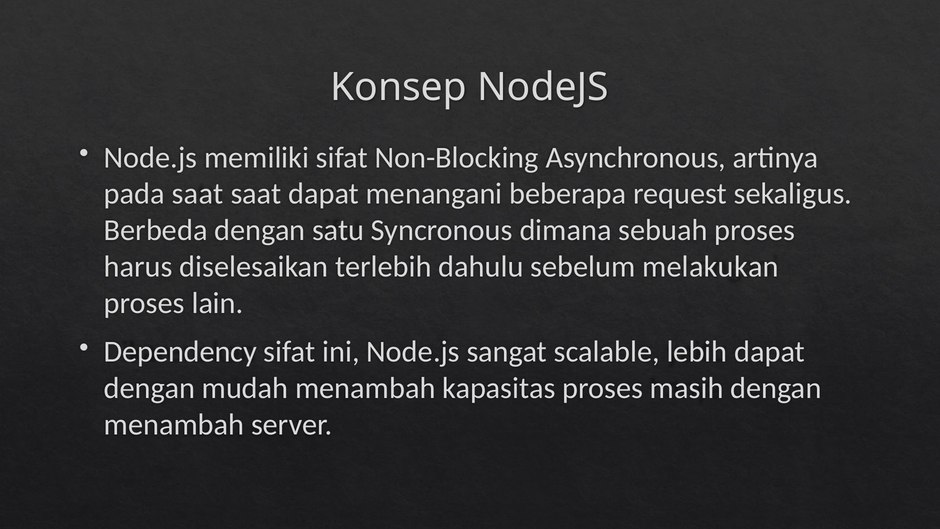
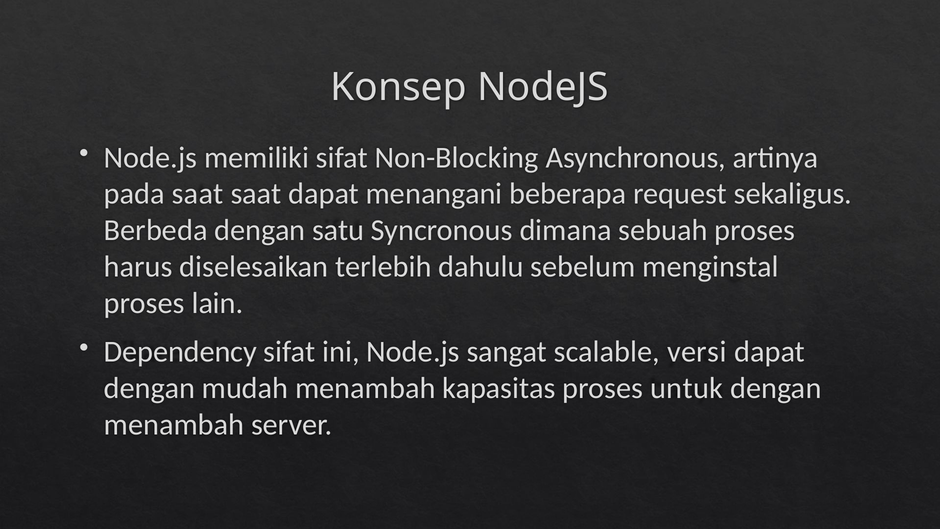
melakukan: melakukan -> menginstal
lebih: lebih -> versi
masih: masih -> untuk
